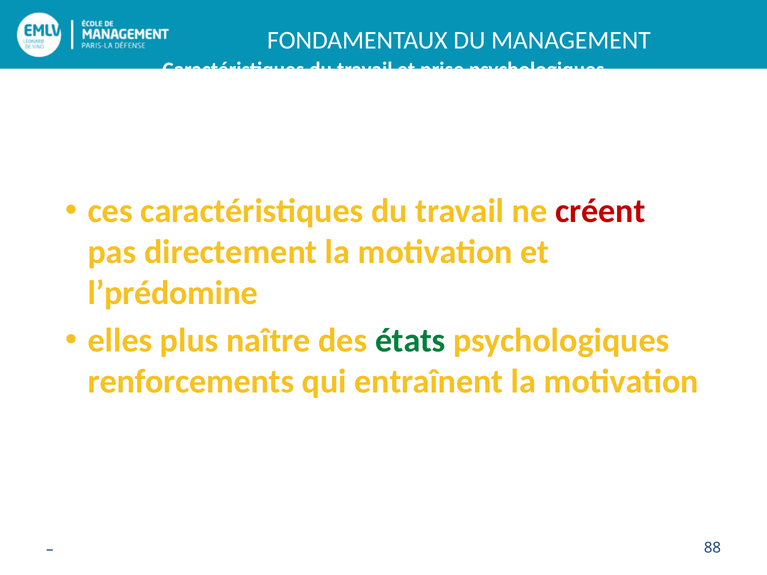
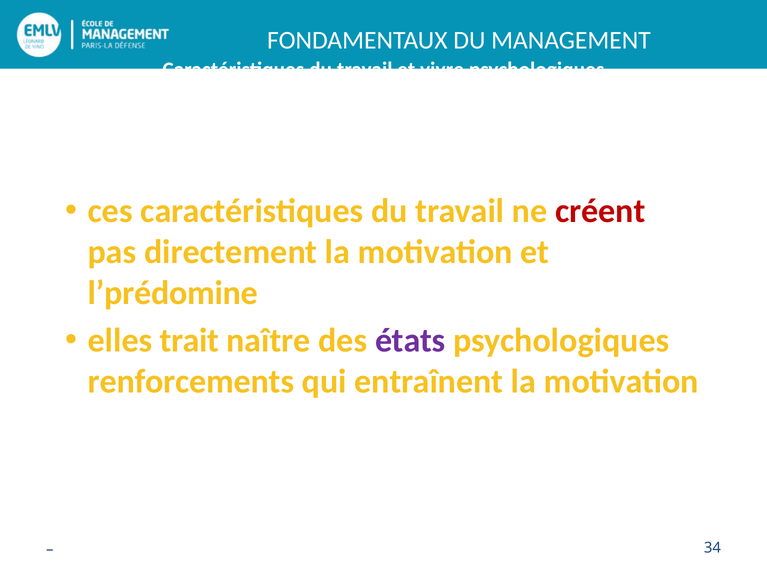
prise: prise -> vivre
plus: plus -> trait
états colour: green -> purple
88: 88 -> 34
